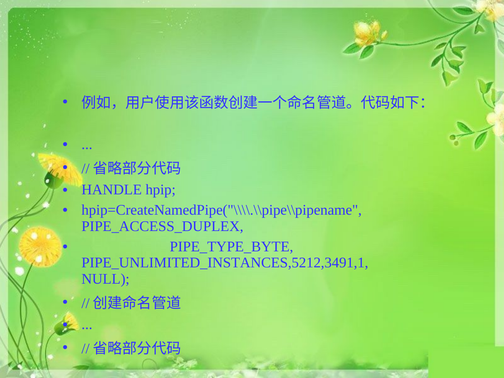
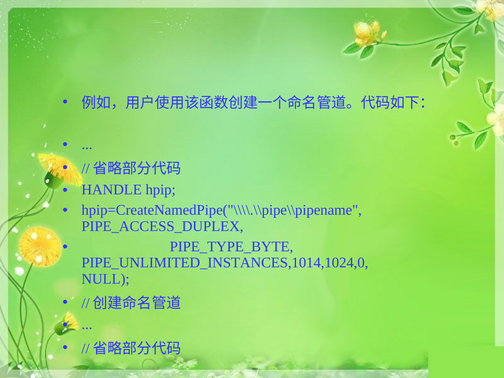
PIPE_UNLIMITED_INSTANCES,5212,3491,1: PIPE_UNLIMITED_INSTANCES,5212,3491,1 -> PIPE_UNLIMITED_INSTANCES,1014,1024,0
